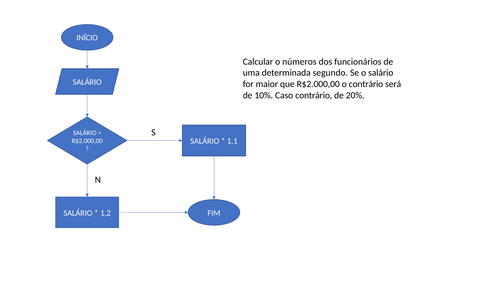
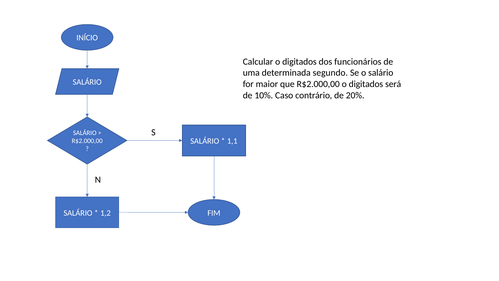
Calcular o números: números -> digitados
R$2.000,00 o contrário: contrário -> digitados
